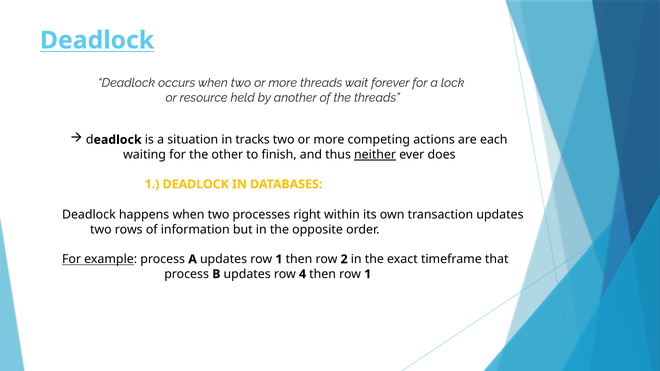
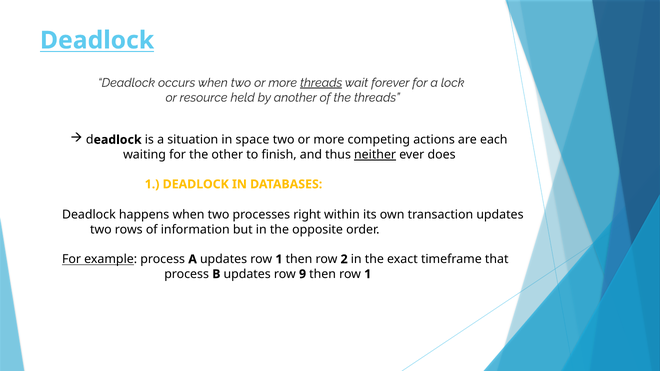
threads at (321, 83) underline: none -> present
tracks: tracks -> space
4: 4 -> 9
